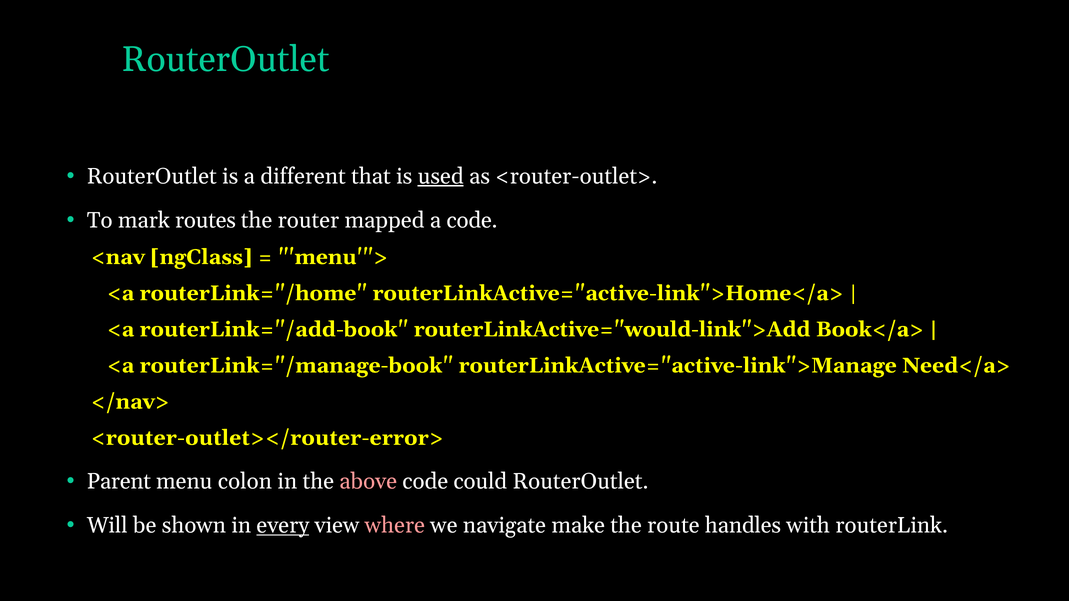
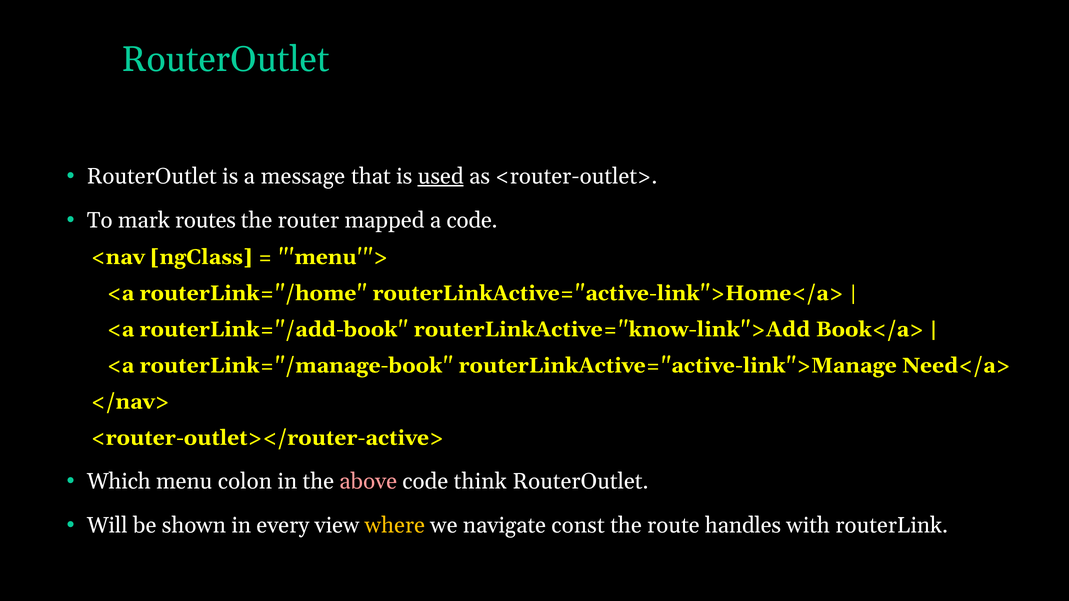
different: different -> message
routerLinkActive="would-link">Add: routerLinkActive="would-link">Add -> routerLinkActive="know-link">Add
<router-outlet></router-error>: <router-outlet></router-error> -> <router-outlet></router-active>
Parent: Parent -> Which
could: could -> think
every underline: present -> none
where colour: pink -> yellow
make: make -> const
